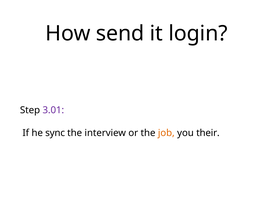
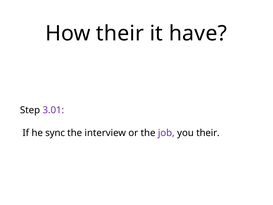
How send: send -> their
login: login -> have
job colour: orange -> purple
